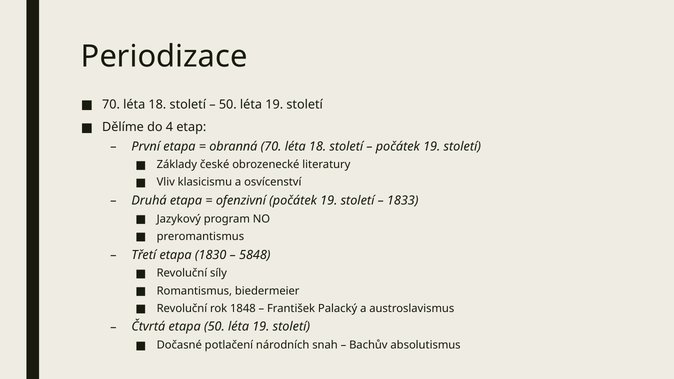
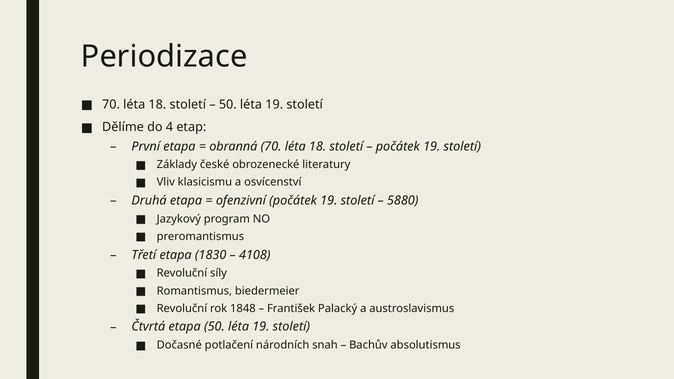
1833: 1833 -> 5880
5848: 5848 -> 4108
